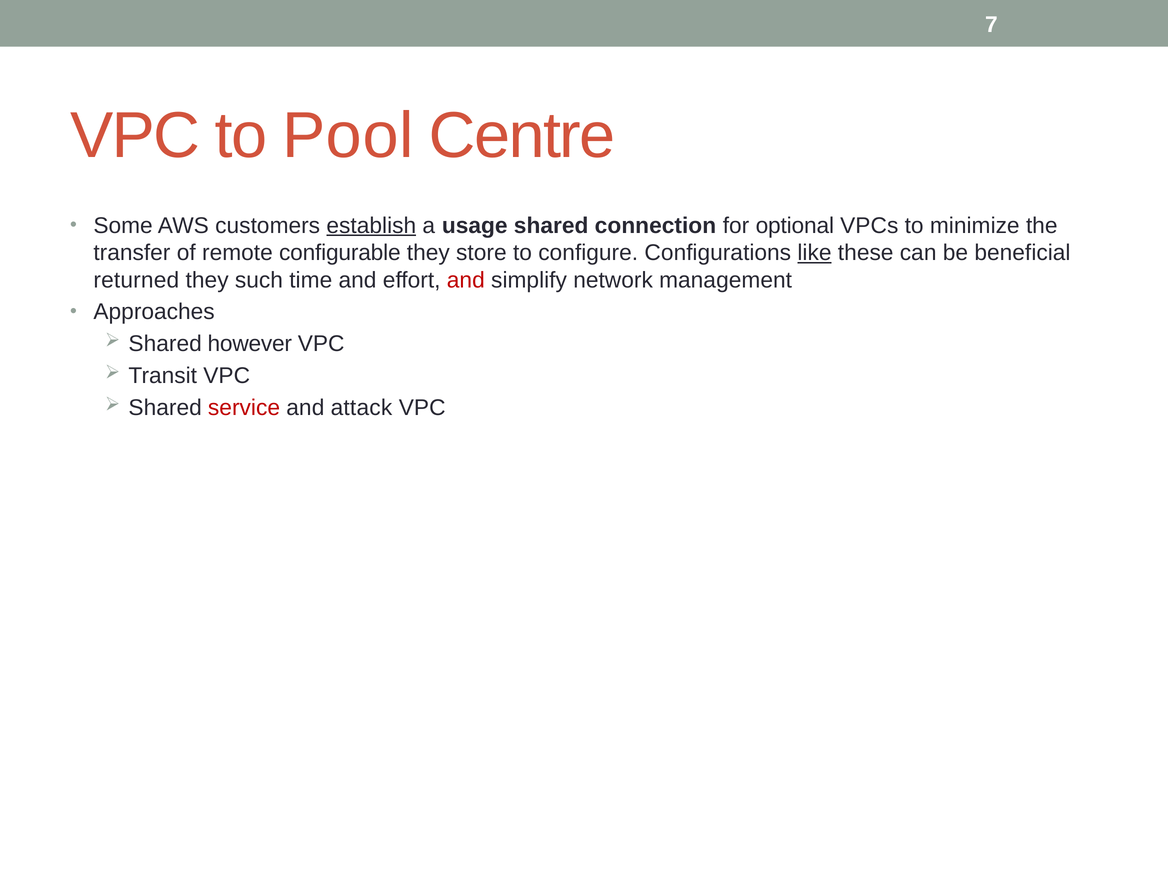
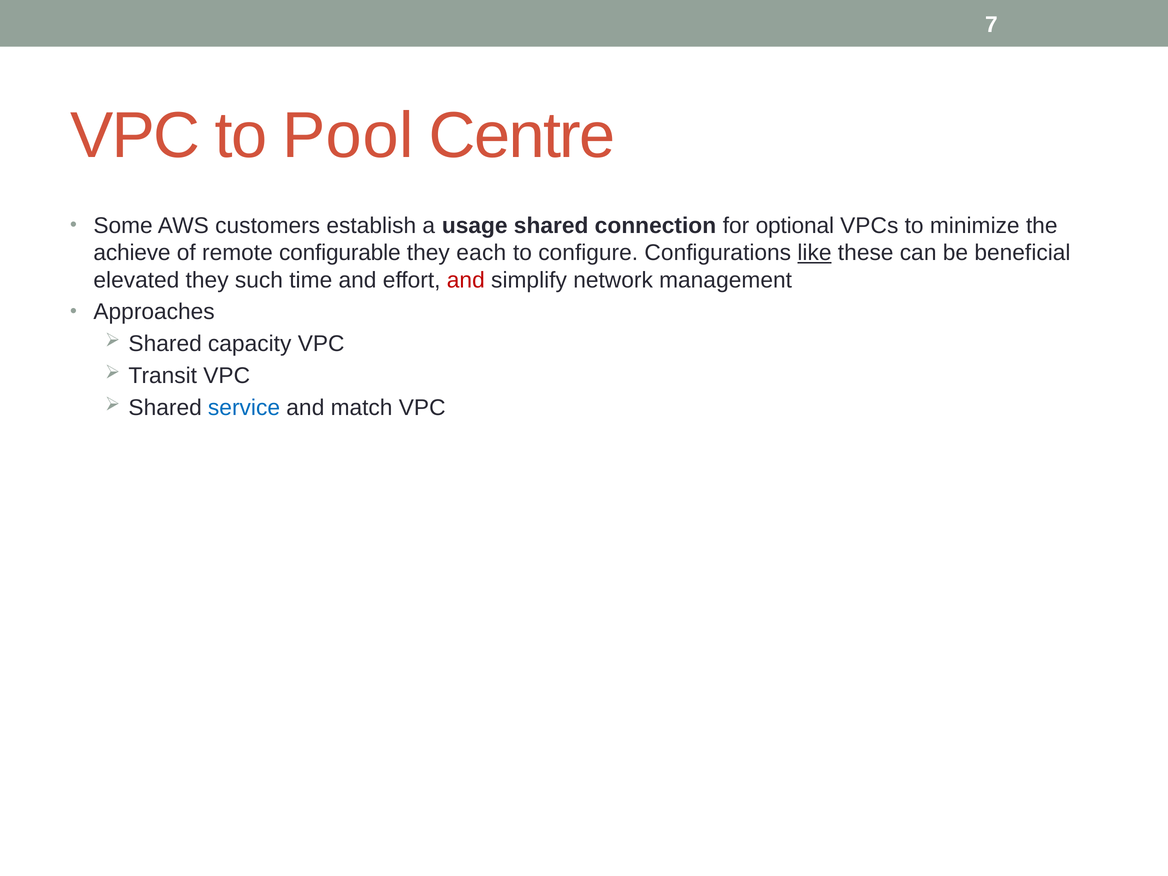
establish underline: present -> none
transfer: transfer -> achieve
store: store -> each
returned: returned -> elevated
however: however -> capacity
service colour: red -> blue
attack: attack -> match
